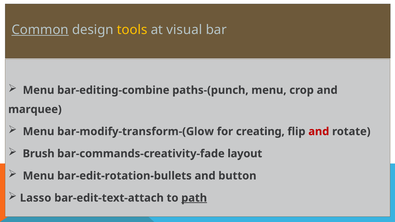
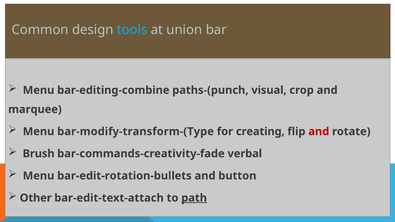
Common underline: present -> none
tools colour: yellow -> light blue
visual: visual -> union
paths-(punch menu: menu -> visual
bar-modify-transform-(Glow: bar-modify-transform-(Glow -> bar-modify-transform-(Type
layout: layout -> verbal
Lasso: Lasso -> Other
